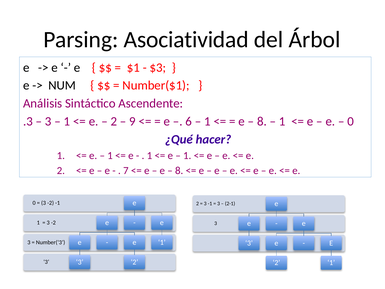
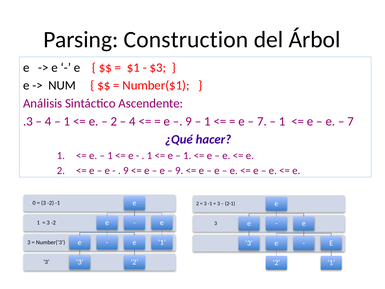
Asociatividad: Asociatividad -> Construction
3 at (48, 121): 3 -> 4
9 at (132, 121): 9 -> 4
6 at (189, 121): 6 -> 9
8 at (262, 121): 8 -> 7
0 at (351, 121): 0 -> 7
7 at (126, 170): 7 -> 9
8 at (179, 170): 8 -> 9
